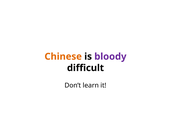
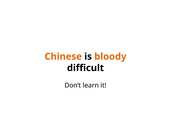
bloody colour: purple -> orange
